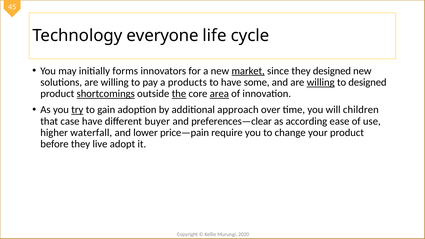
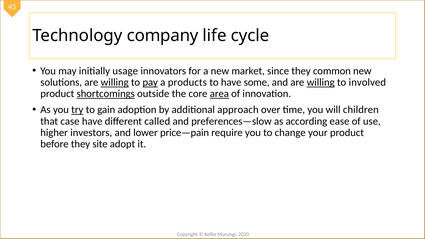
everyone: everyone -> company
forms: forms -> usage
market underline: present -> none
they designed: designed -> common
willing at (115, 82) underline: none -> present
pay underline: none -> present
to designed: designed -> involved
the underline: present -> none
buyer: buyer -> called
preferences—clear: preferences—clear -> preferences—slow
waterfall: waterfall -> investors
live: live -> site
